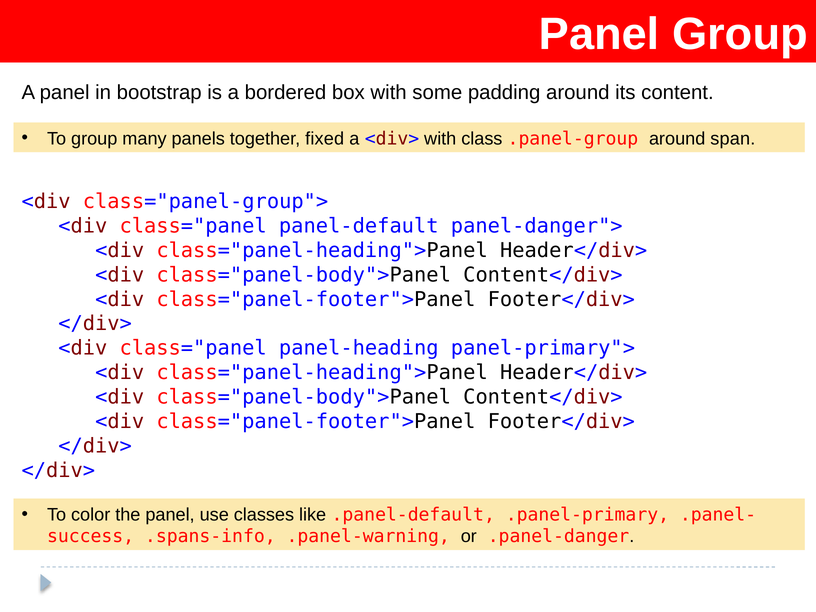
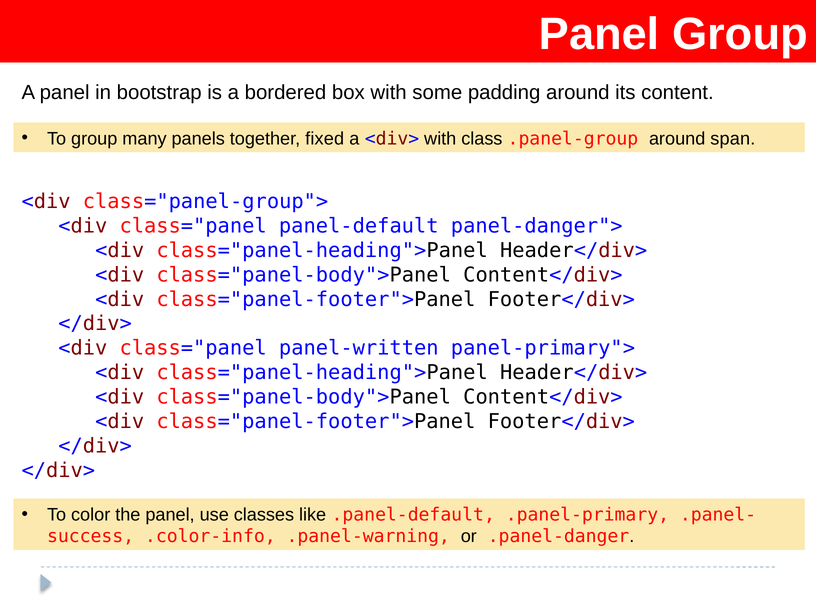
panel-heading: panel-heading -> panel-written
.spans-info: .spans-info -> .color-info
